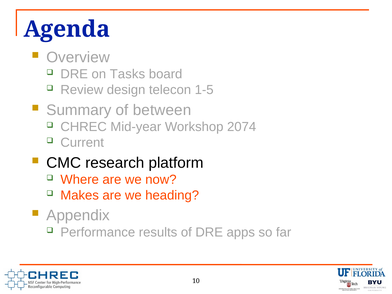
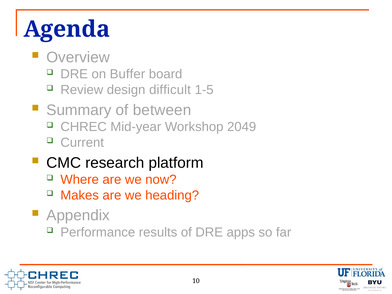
Tasks: Tasks -> Buffer
telecon: telecon -> difficult
2074: 2074 -> 2049
